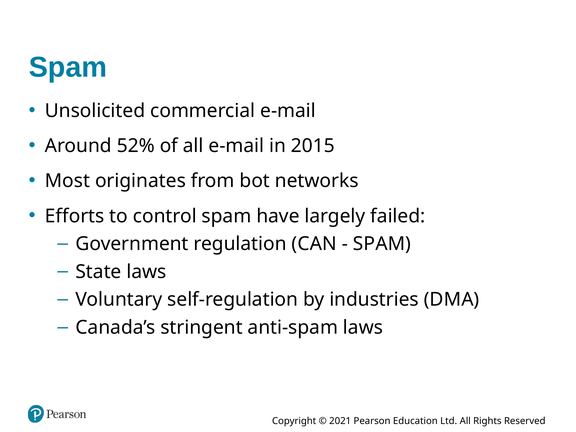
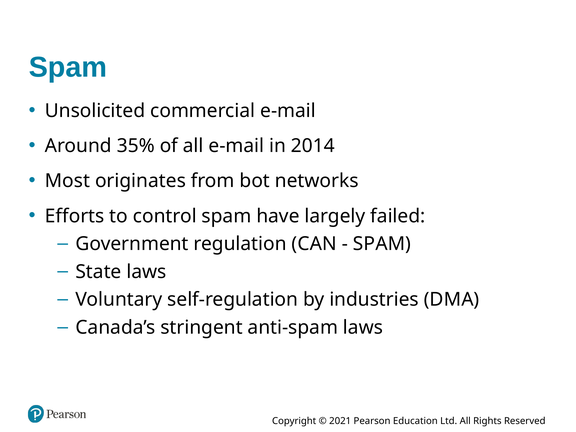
52%: 52% -> 35%
2015: 2015 -> 2014
